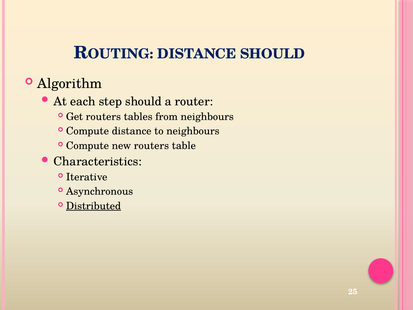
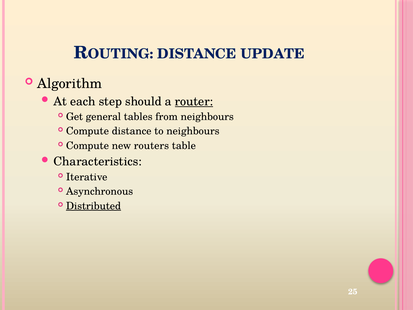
DISTANCE SHOULD: SHOULD -> UPDATE
router underline: none -> present
Get routers: routers -> general
